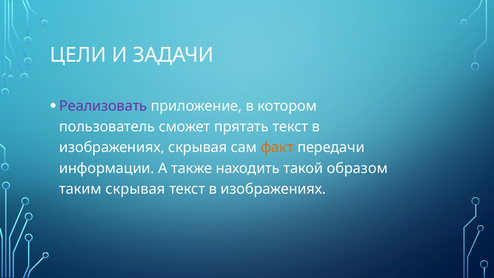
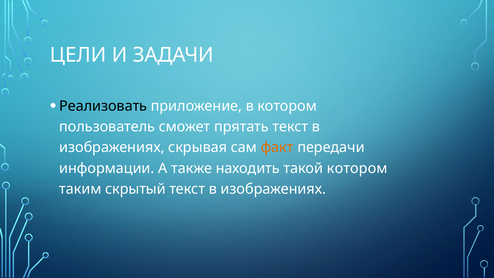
Реализовать colour: purple -> black
такой образом: образом -> котором
таким скрывая: скрывая -> скрытый
